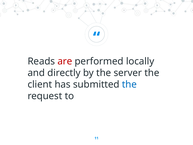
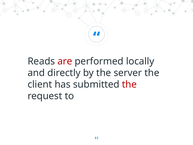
the at (129, 84) colour: blue -> red
